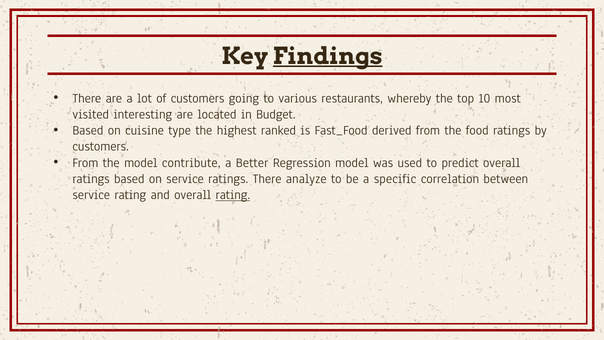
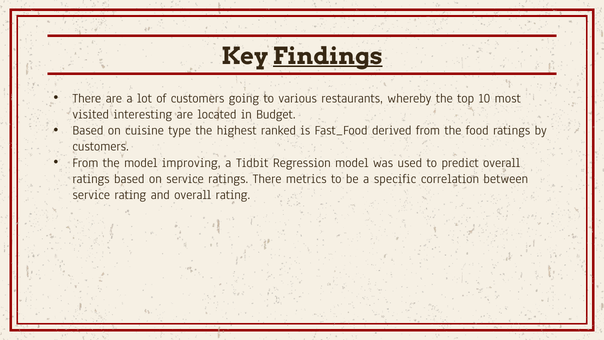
contribute: contribute -> improving
Better: Better -> Tidbit
analyze: analyze -> metrics
rating at (233, 195) underline: present -> none
